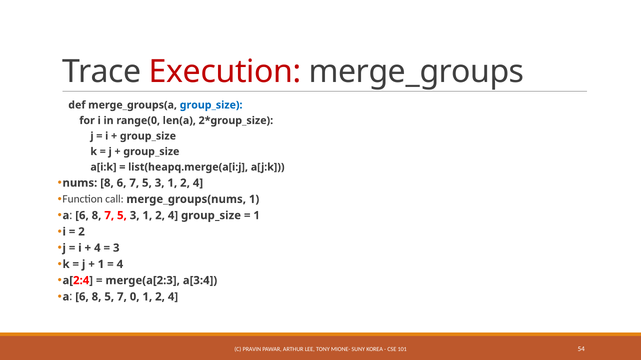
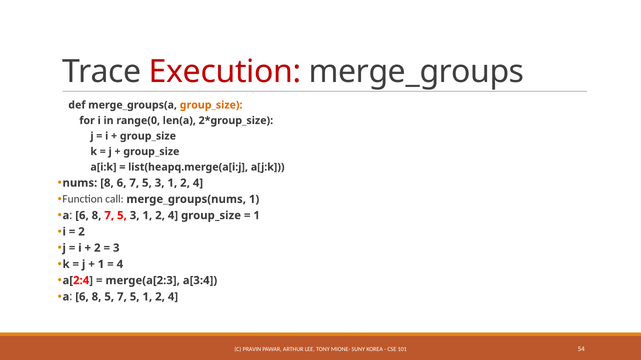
group_size at (211, 105) colour: blue -> orange
4 at (97, 248): 4 -> 2
5 7 0: 0 -> 5
